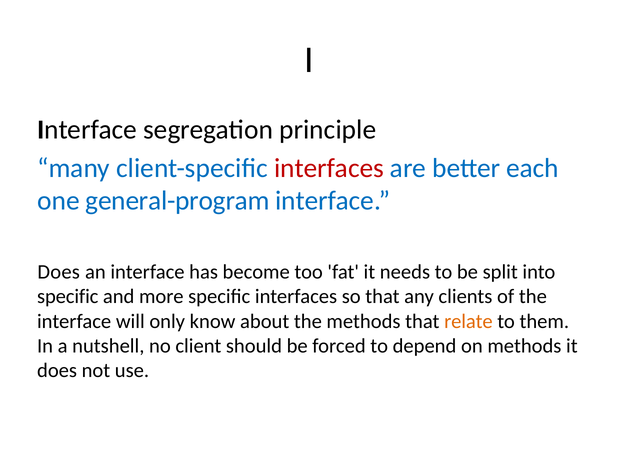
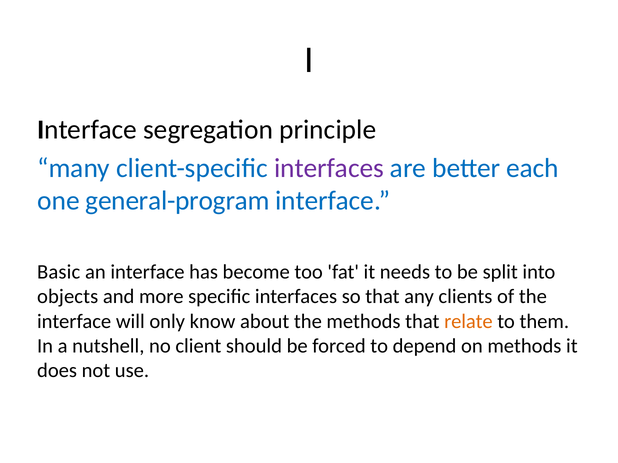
interfaces at (329, 168) colour: red -> purple
Does at (59, 272): Does -> Basic
specific at (68, 297): specific -> objects
